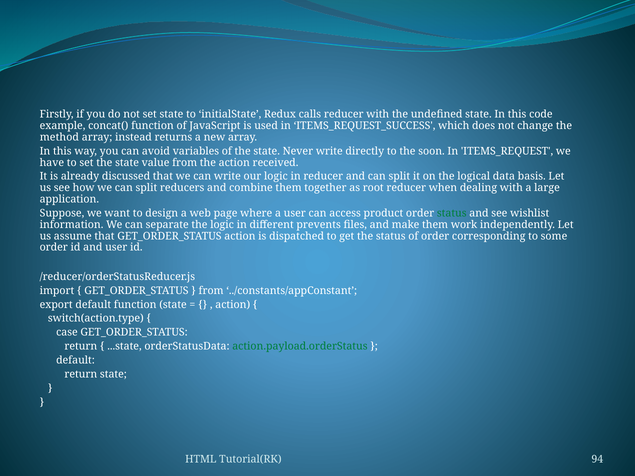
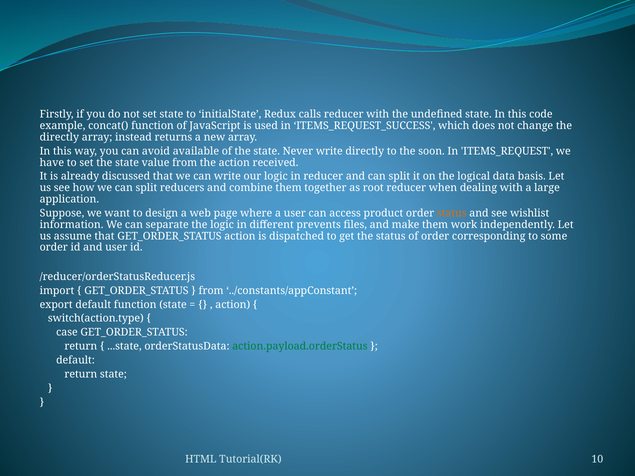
method at (59, 137): method -> directly
variables: variables -> available
status at (452, 213) colour: green -> orange
94: 94 -> 10
